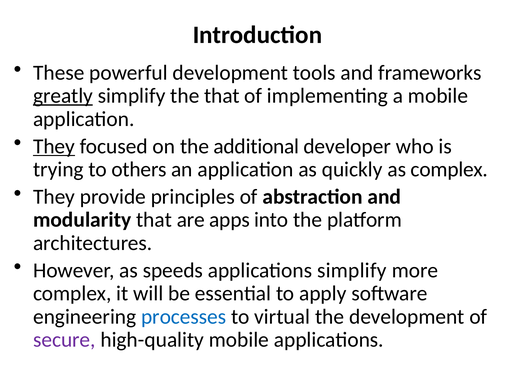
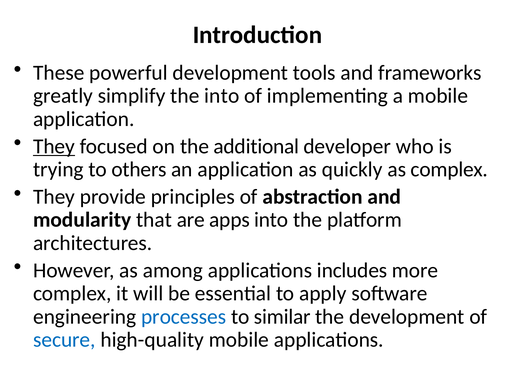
greatly underline: present -> none
the that: that -> into
speeds: speeds -> among
applications simplify: simplify -> includes
virtual: virtual -> similar
secure colour: purple -> blue
